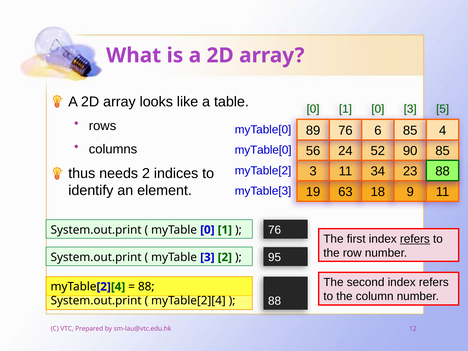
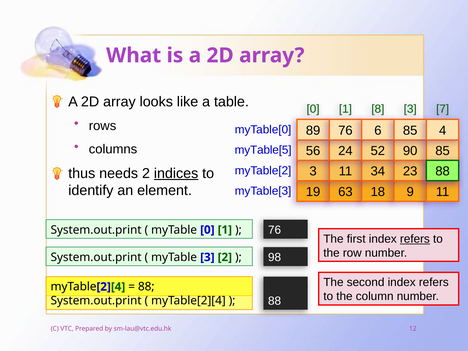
1 0: 0 -> 8
5: 5 -> 7
myTable[0 at (263, 150): myTable[0 -> myTable[5
indices underline: none -> present
95: 95 -> 98
